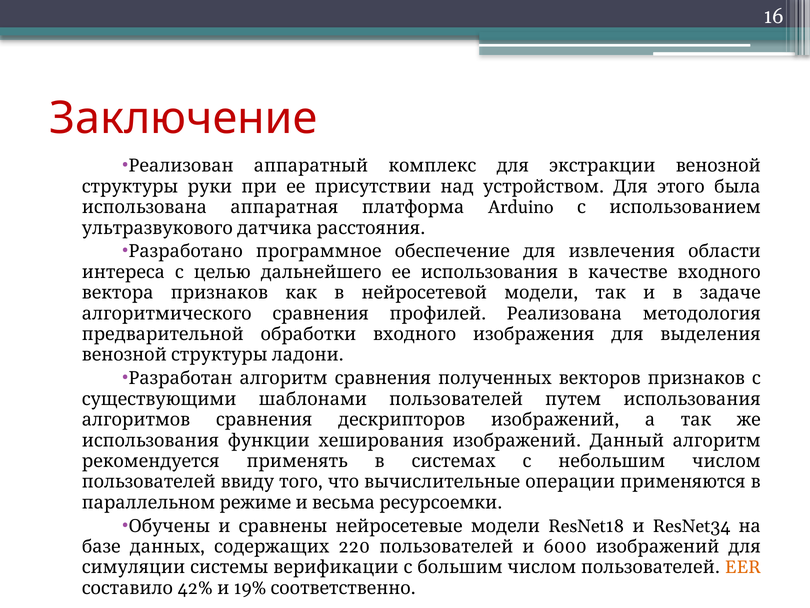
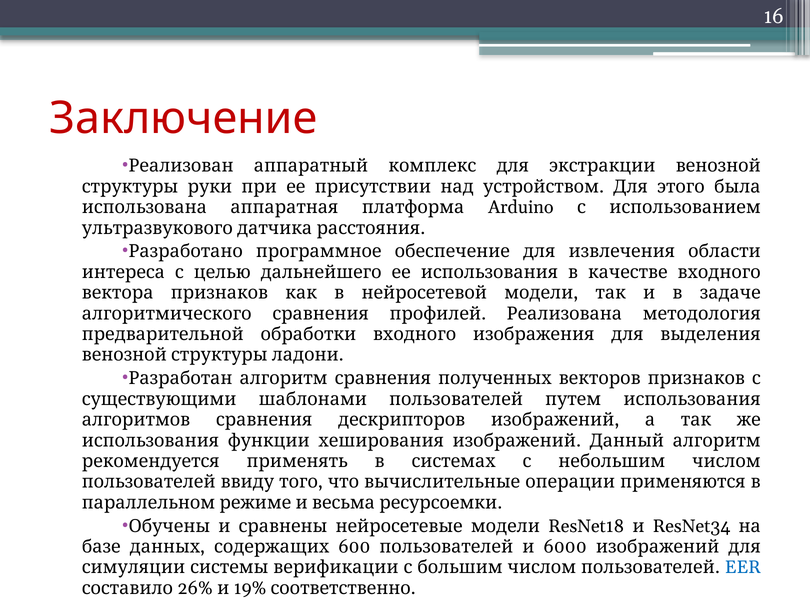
220: 220 -> 600
EER colour: orange -> blue
42%: 42% -> 26%
